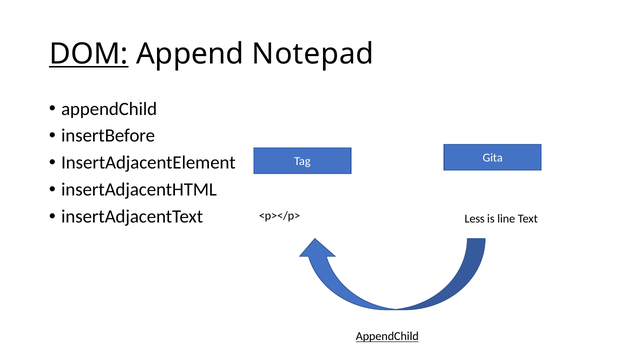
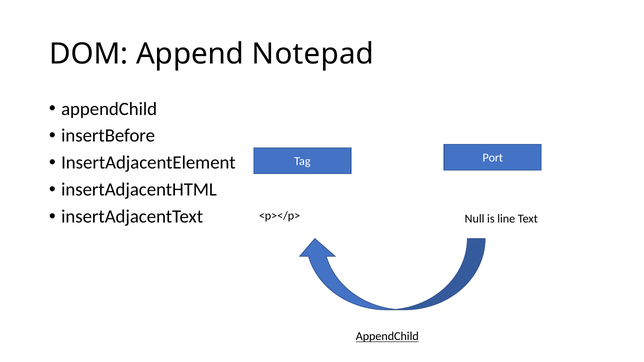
DOM underline: present -> none
Gita: Gita -> Port
Less: Less -> Null
